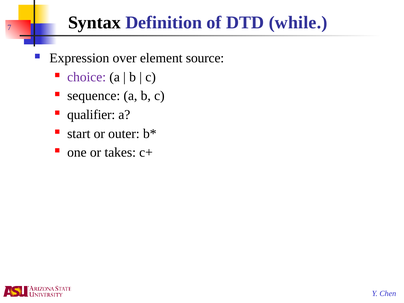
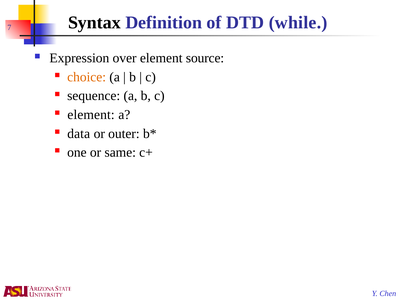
choice colour: purple -> orange
qualifier at (91, 115): qualifier -> element
start: start -> data
takes: takes -> same
